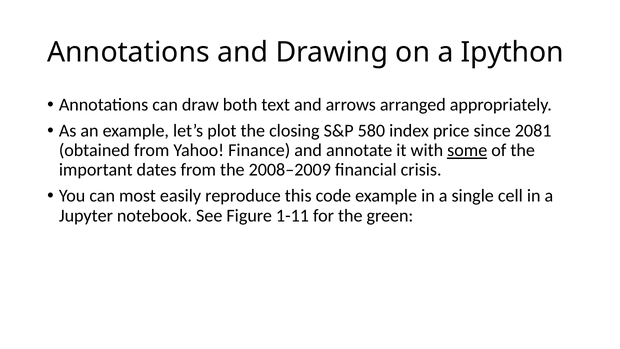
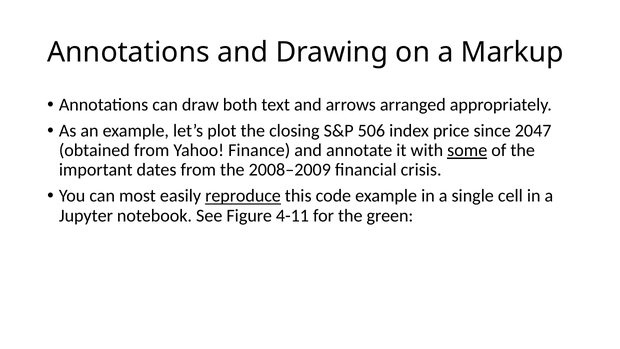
Ipython: Ipython -> Markup
580: 580 -> 506
2081: 2081 -> 2047
reproduce underline: none -> present
1-11: 1-11 -> 4-11
